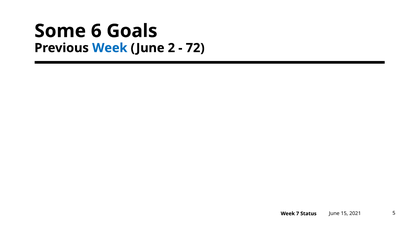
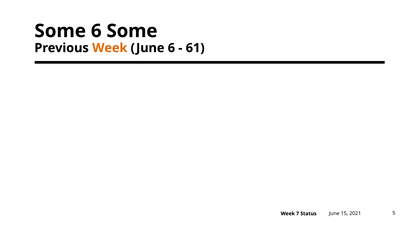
6 Goals: Goals -> Some
Week at (110, 48) colour: blue -> orange
June 2: 2 -> 6
72: 72 -> 61
